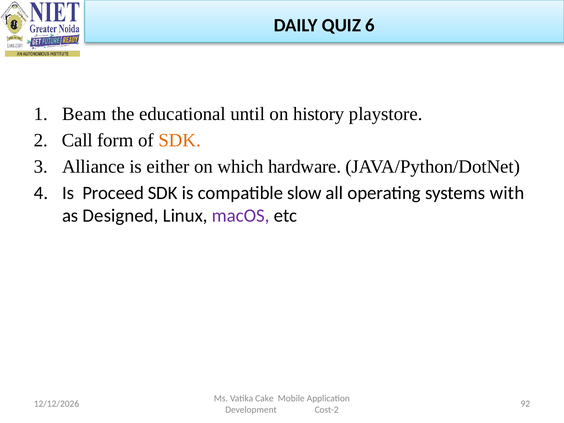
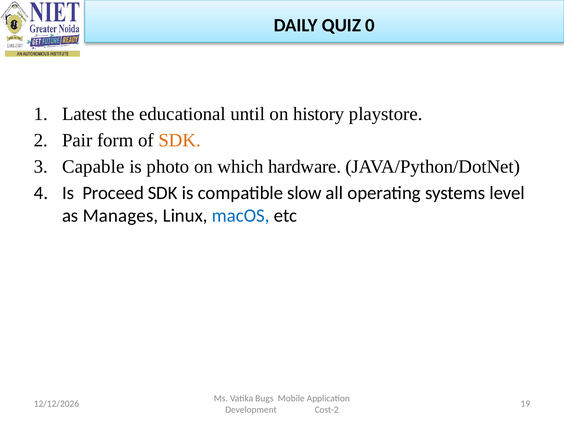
6: 6 -> 0
Beam: Beam -> Latest
Call: Call -> Pair
Alliance: Alliance -> Capable
either: either -> photo
with: with -> level
Designed: Designed -> Manages
macOS colour: purple -> blue
Cake: Cake -> Bugs
92: 92 -> 19
